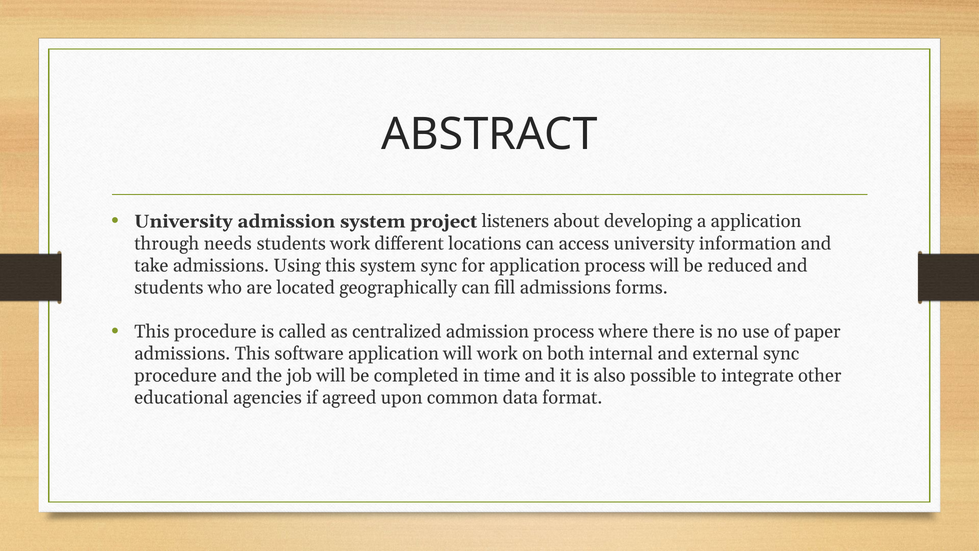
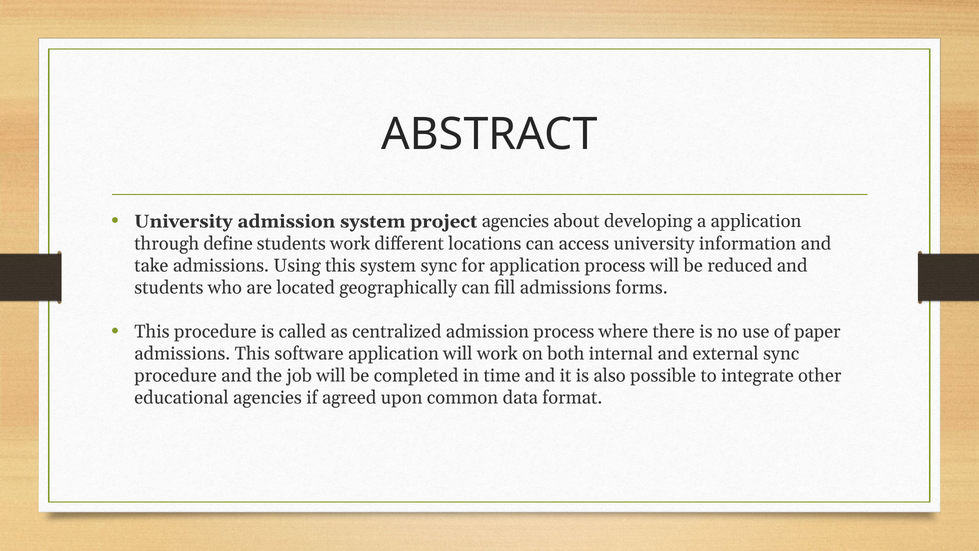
project listeners: listeners -> agencies
needs: needs -> define
